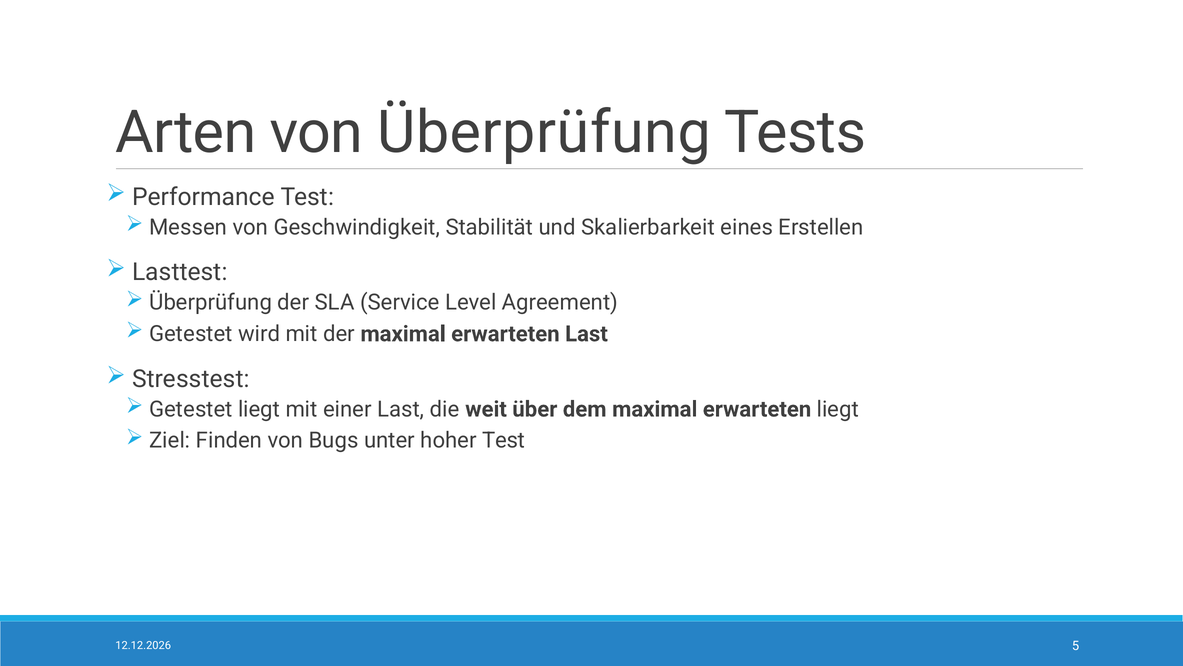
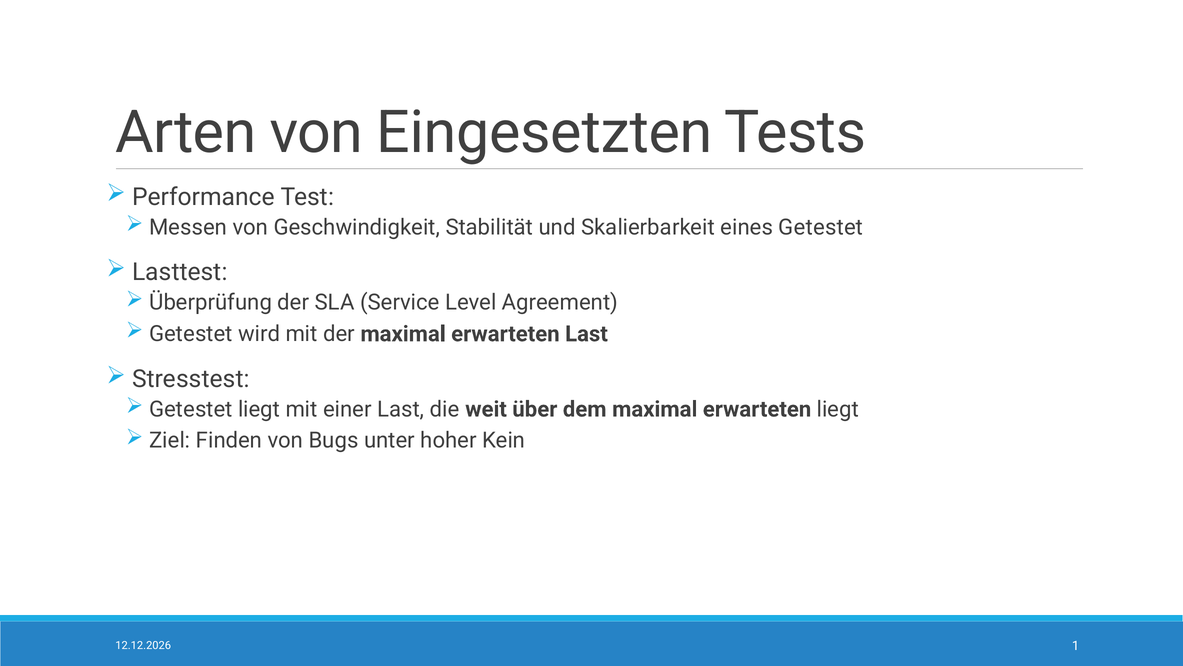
von Überprüfung: Überprüfung -> Eingesetzten
eines Erstellen: Erstellen -> Getestet
hoher Test: Test -> Kein
5: 5 -> 1
